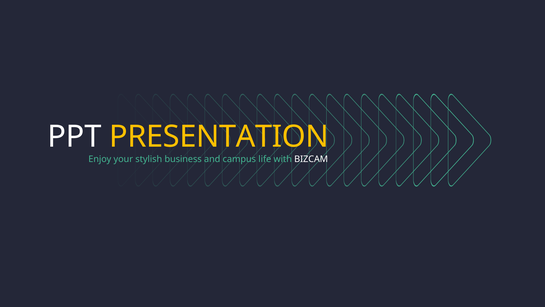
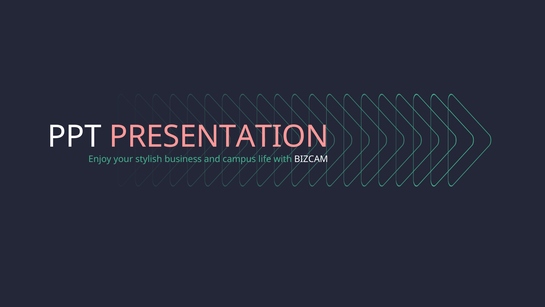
PRESENTATION colour: yellow -> pink
